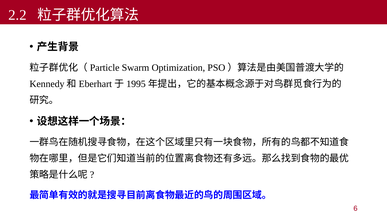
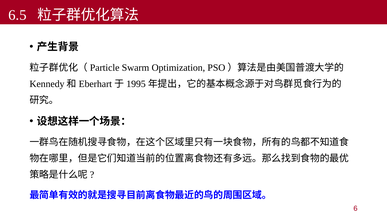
2.2: 2.2 -> 6.5
